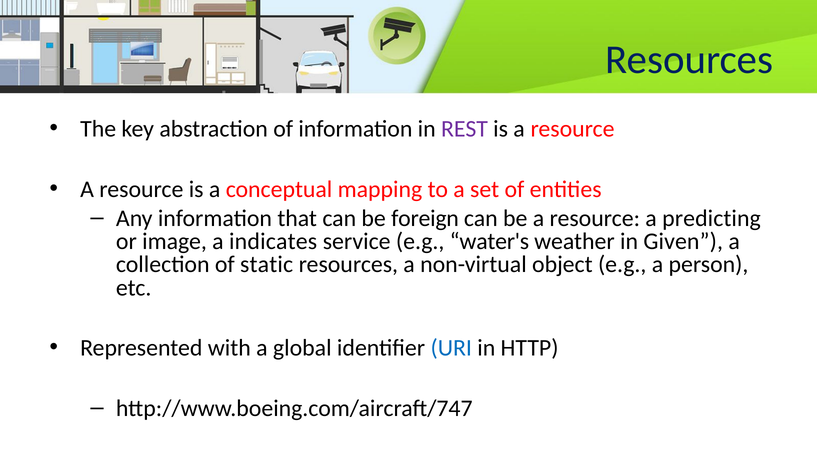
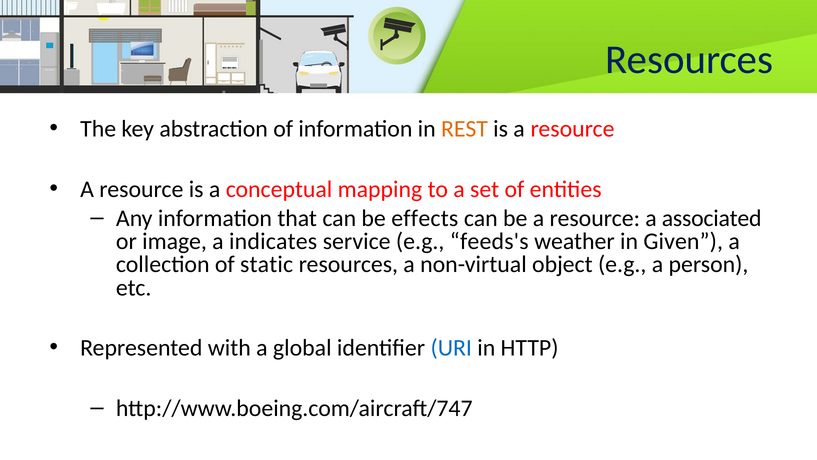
REST colour: purple -> orange
foreign: foreign -> effects
predicting: predicting -> associated
water's: water's -> feeds's
